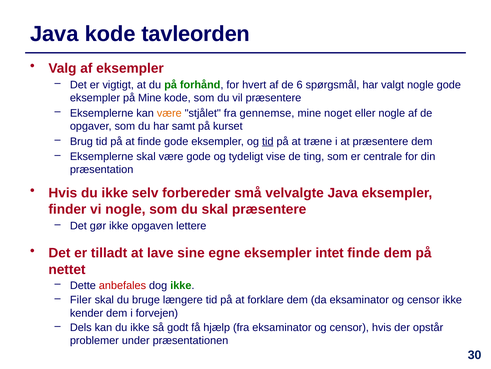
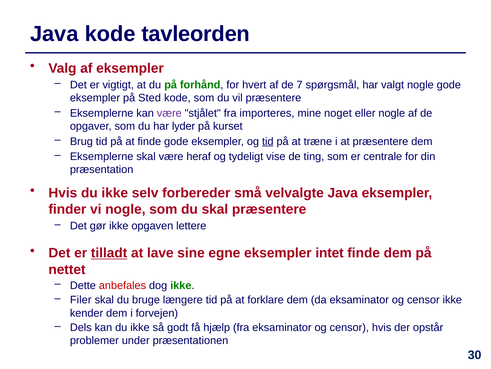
6: 6 -> 7
på Mine: Mine -> Sted
være at (169, 113) colour: orange -> purple
gennemse: gennemse -> importeres
samt: samt -> lyder
være gode: gode -> heraf
tilladt underline: none -> present
